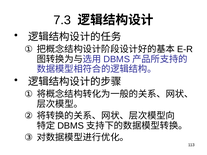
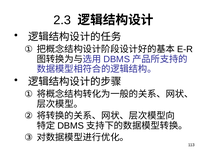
7.3: 7.3 -> 2.3
